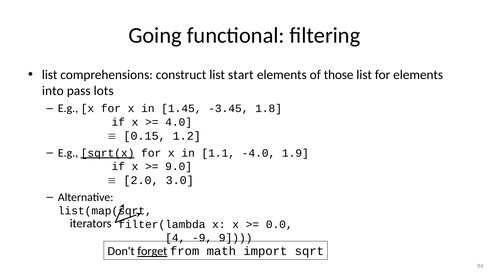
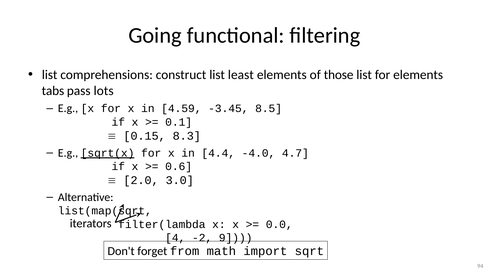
start: start -> least
into: into -> tabs
1.45: 1.45 -> 4.59
1.8: 1.8 -> 8.5
4.0: 4.0 -> 0.1
1.2: 1.2 -> 8.3
1.1: 1.1 -> 4.4
1.9: 1.9 -> 4.7
9.0: 9.0 -> 0.6
-9: -9 -> -2
forget underline: present -> none
